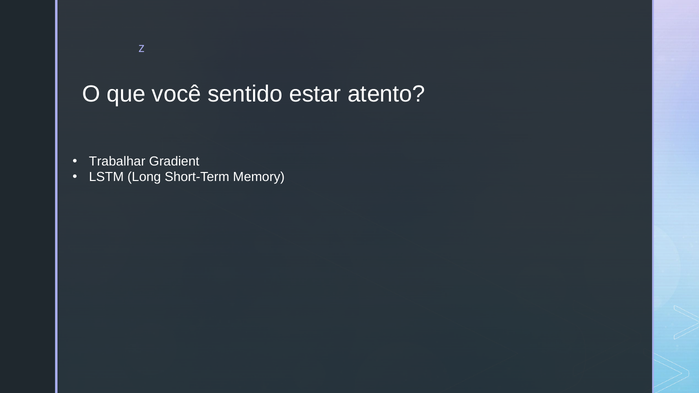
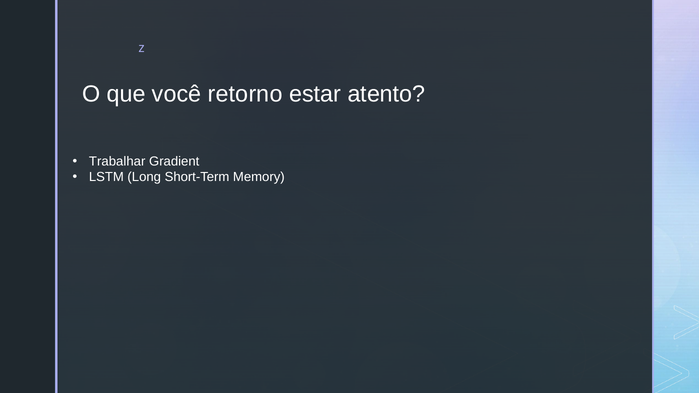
sentido: sentido -> retorno
